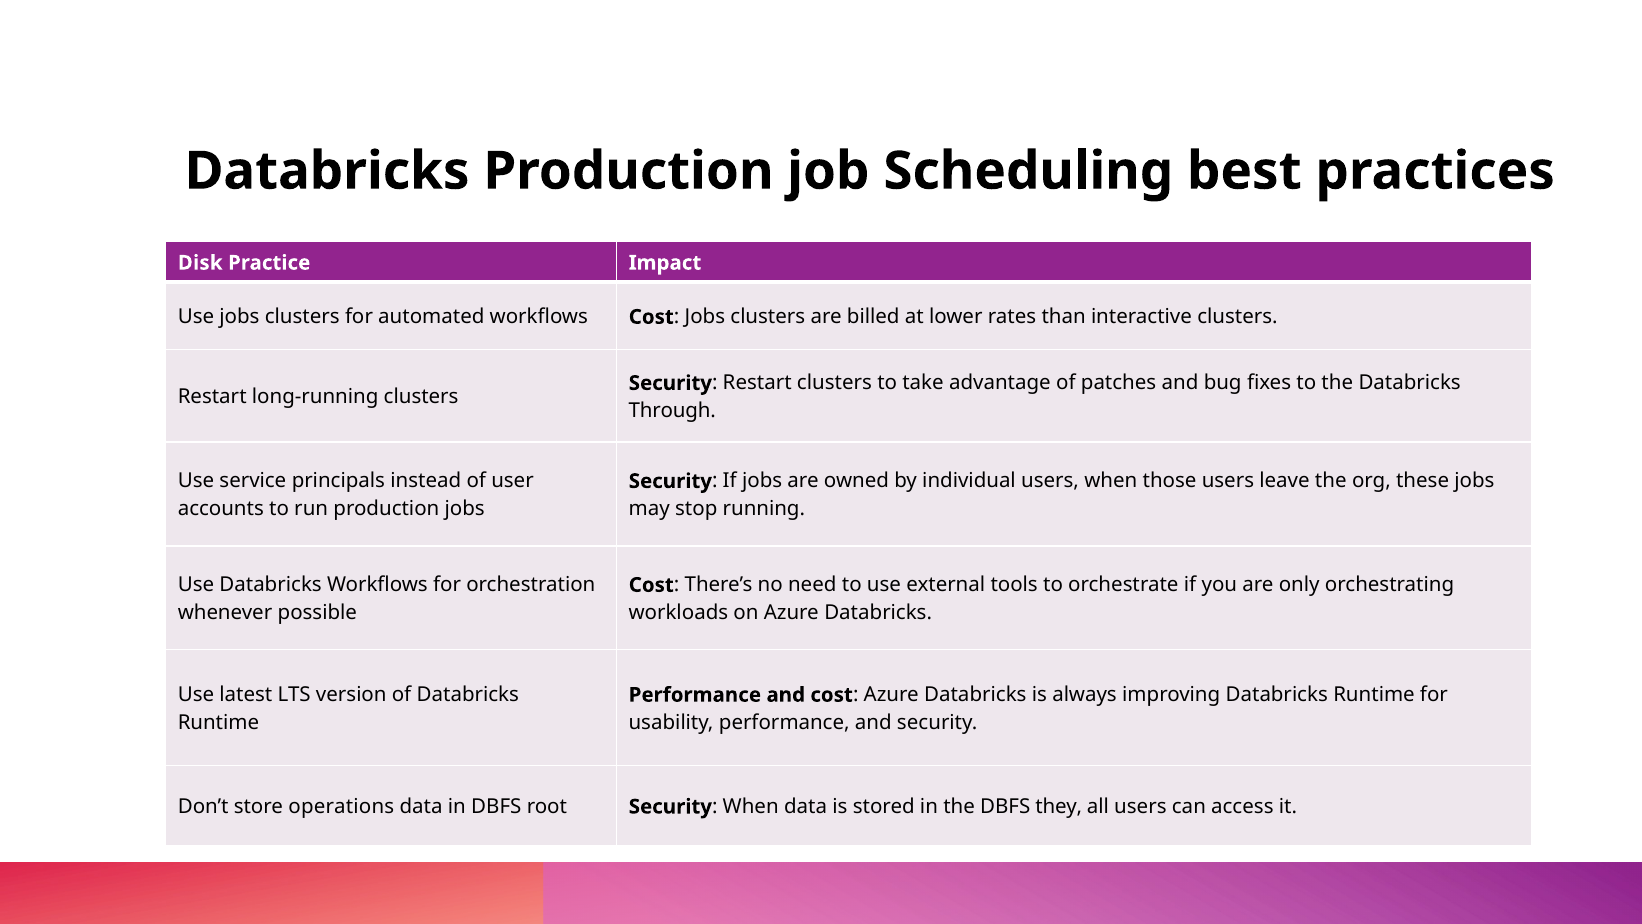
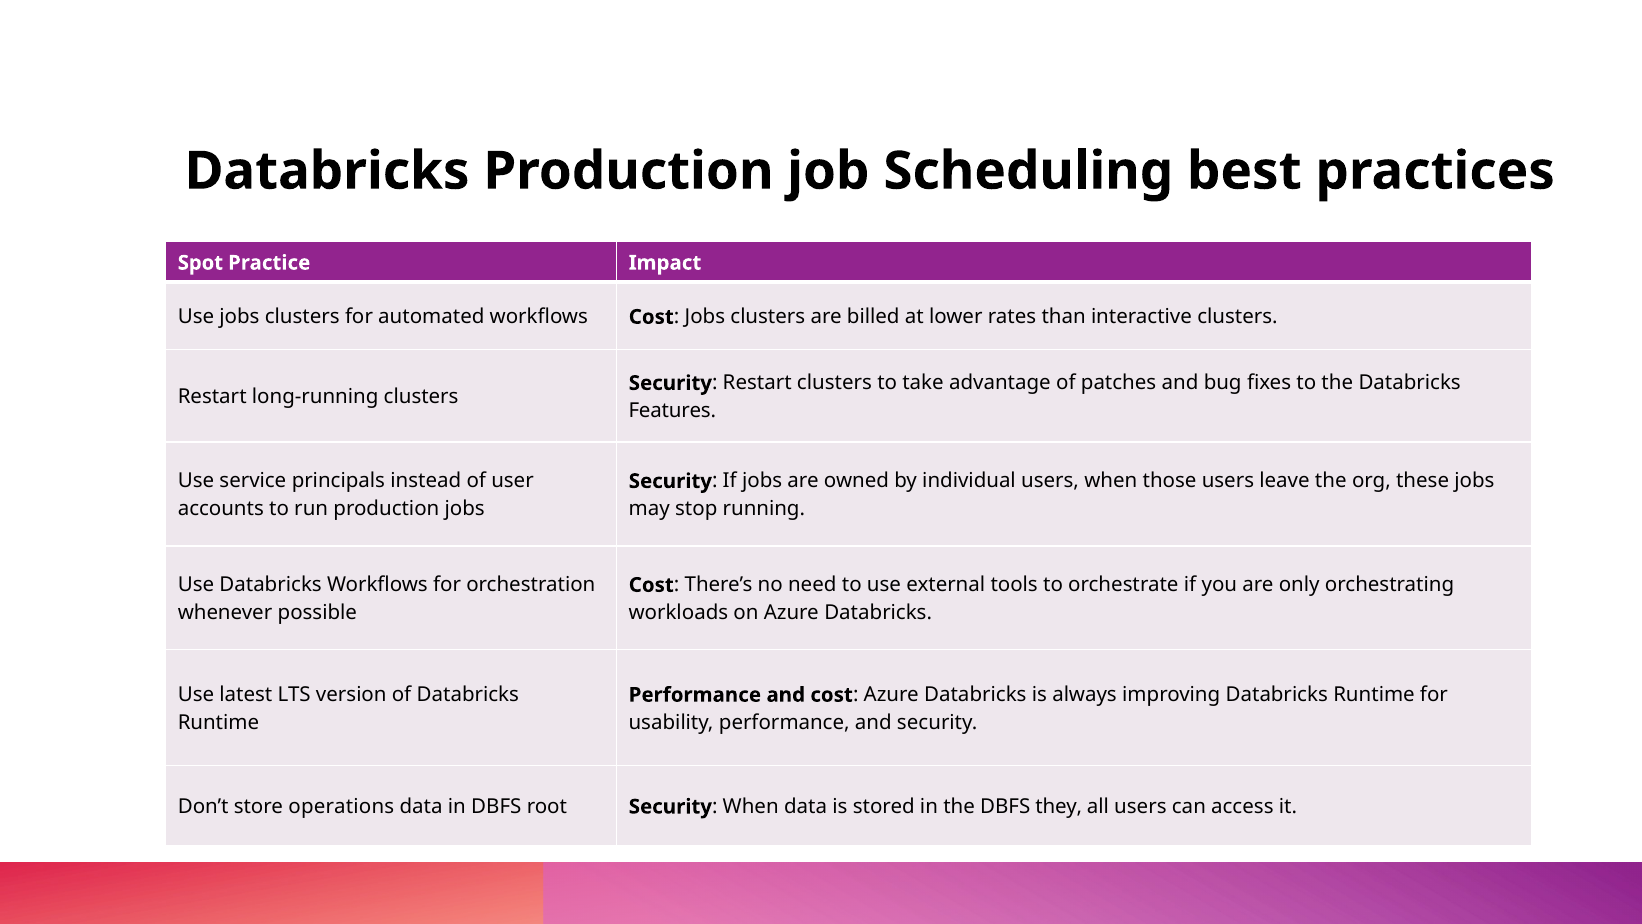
Disk: Disk -> Spot
Through: Through -> Features
